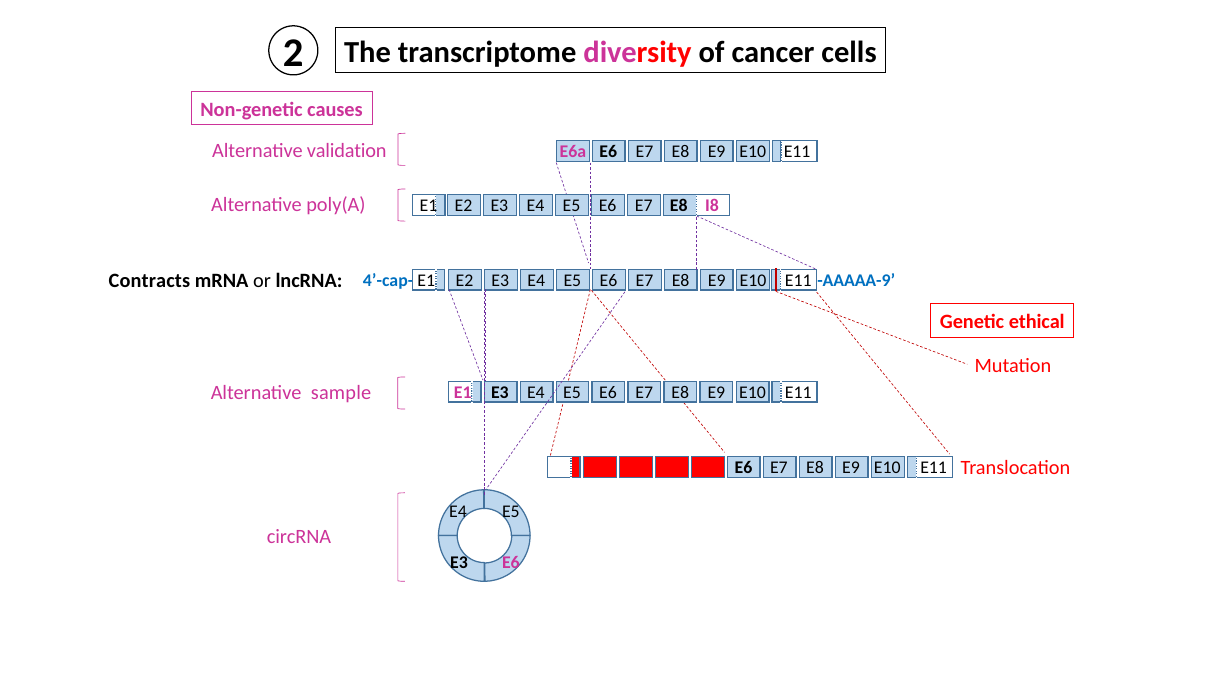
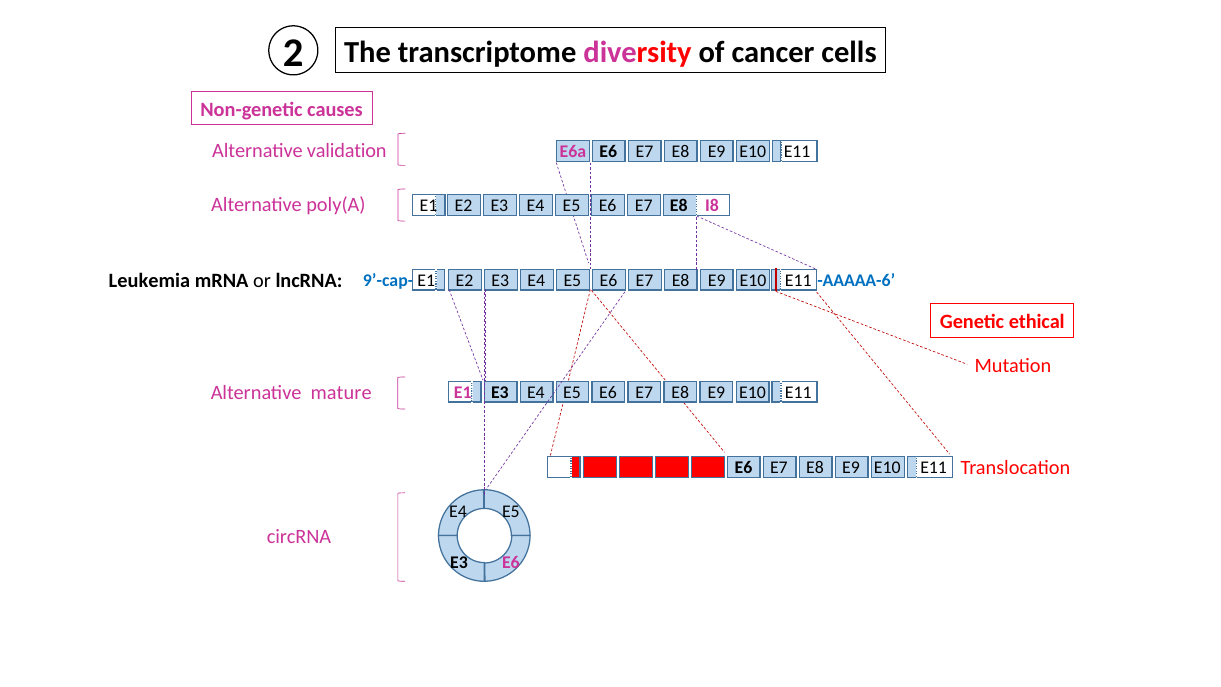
Contracts: Contracts -> Leukemia
4’-cap-: 4’-cap- -> 9’-cap-
AAAAA-9: AAAAA-9 -> AAAAA-6
sample: sample -> mature
